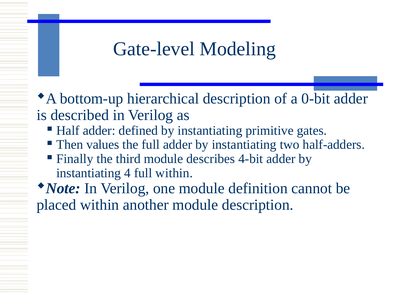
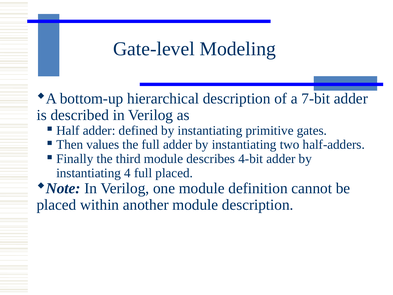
0-bit: 0-bit -> 7-bit
full within: within -> placed
